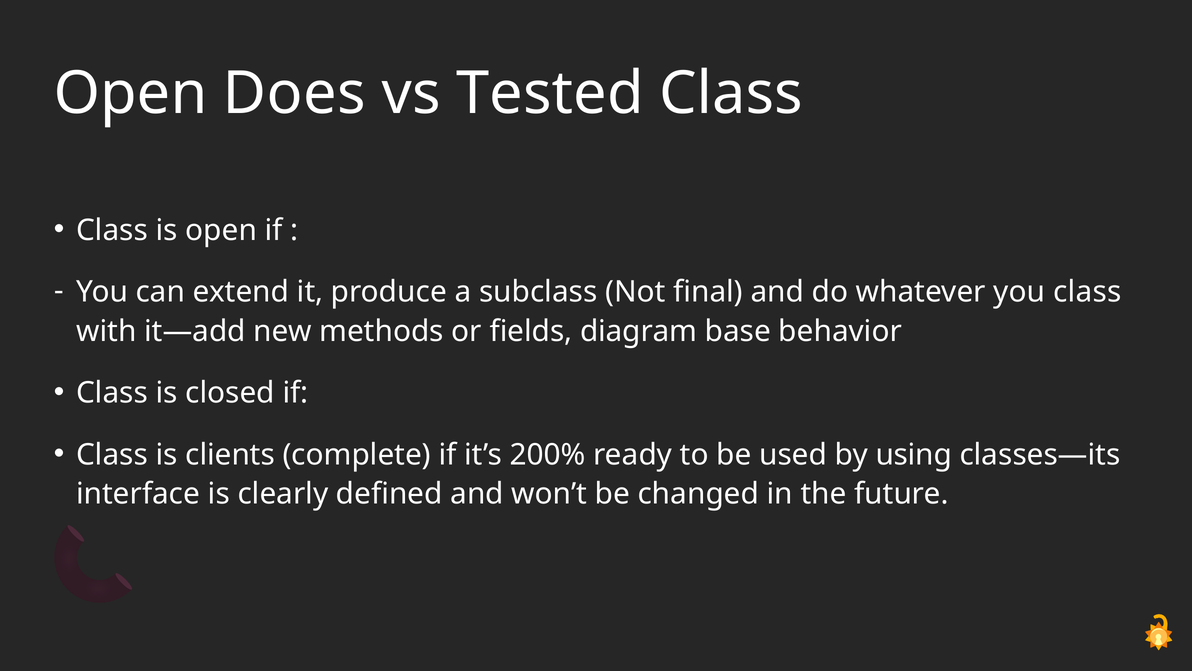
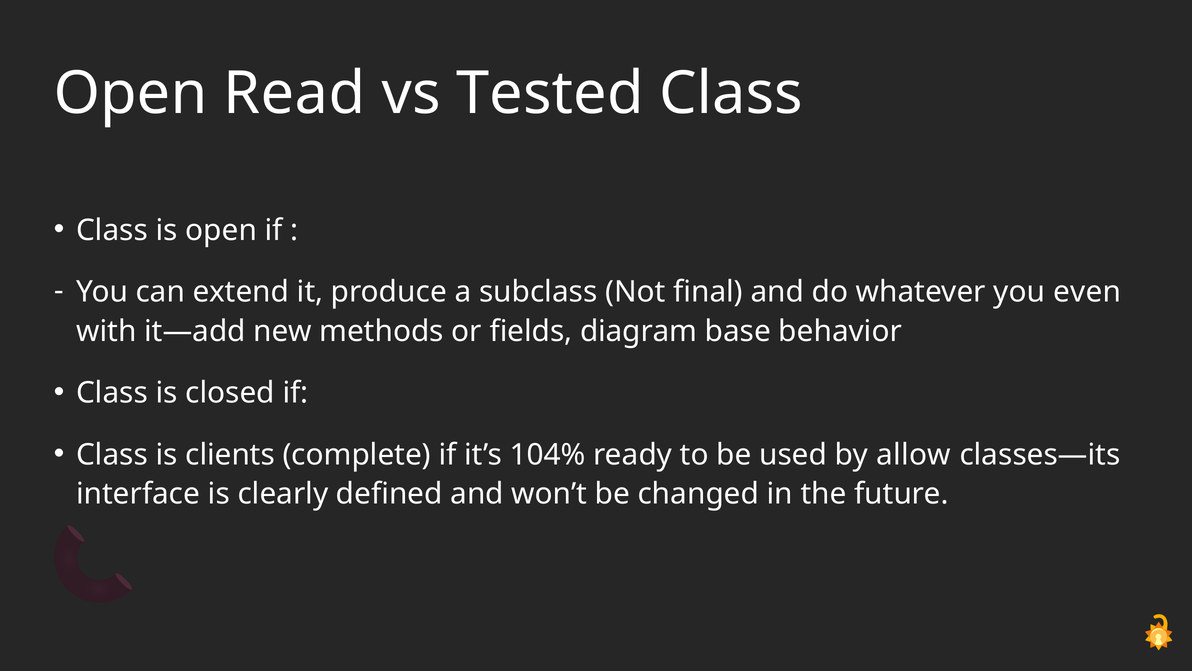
Does: Does -> Read
you class: class -> even
200%: 200% -> 104%
using: using -> allow
